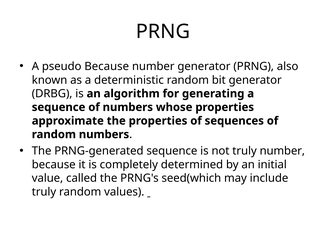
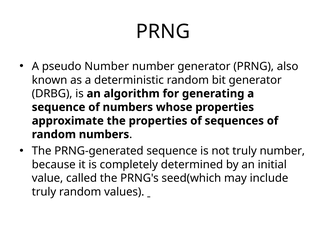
pseudo Because: Because -> Number
